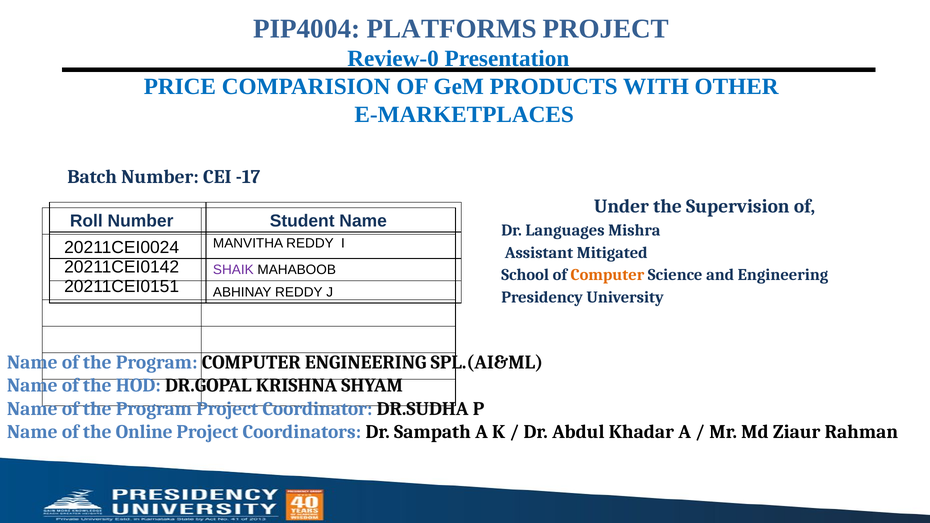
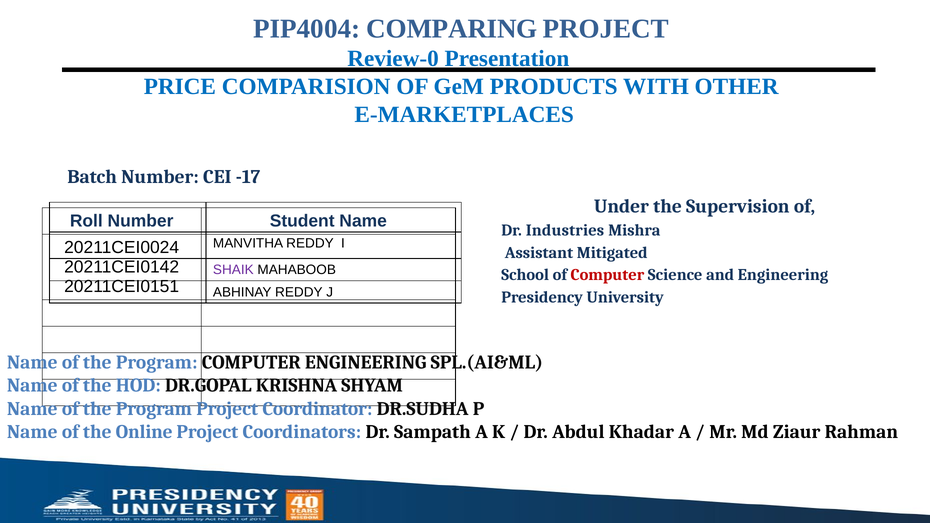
PLATFORMS: PLATFORMS -> COMPARING
Languages: Languages -> Industries
Computer at (607, 275) colour: orange -> red
